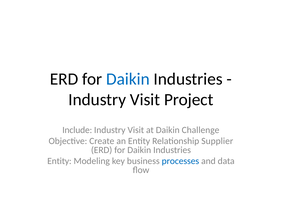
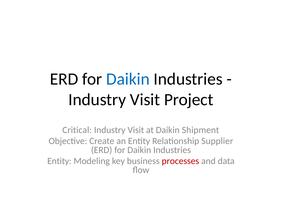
Include: Include -> Critical
Challenge: Challenge -> Shipment
processes colour: blue -> red
